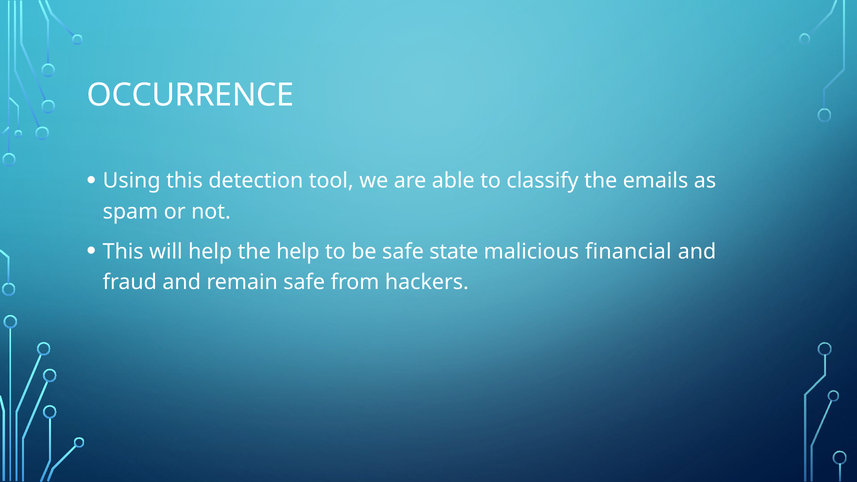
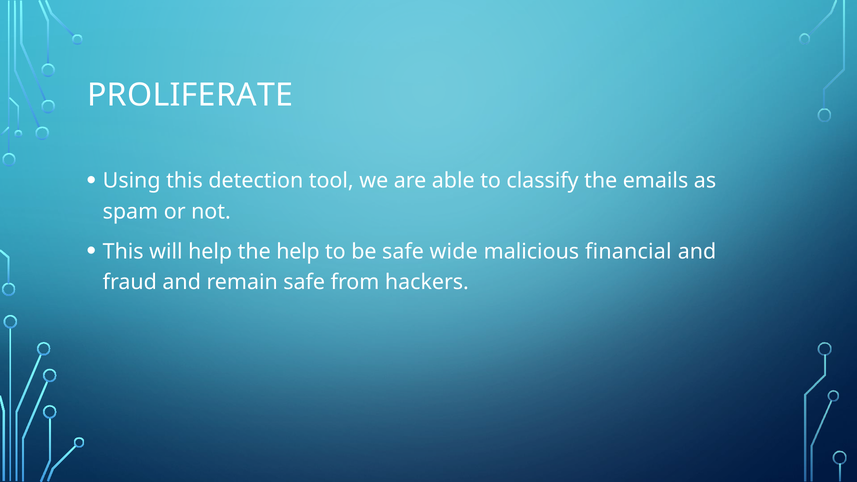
OCCURRENCE: OCCURRENCE -> PROLIFERATE
state: state -> wide
